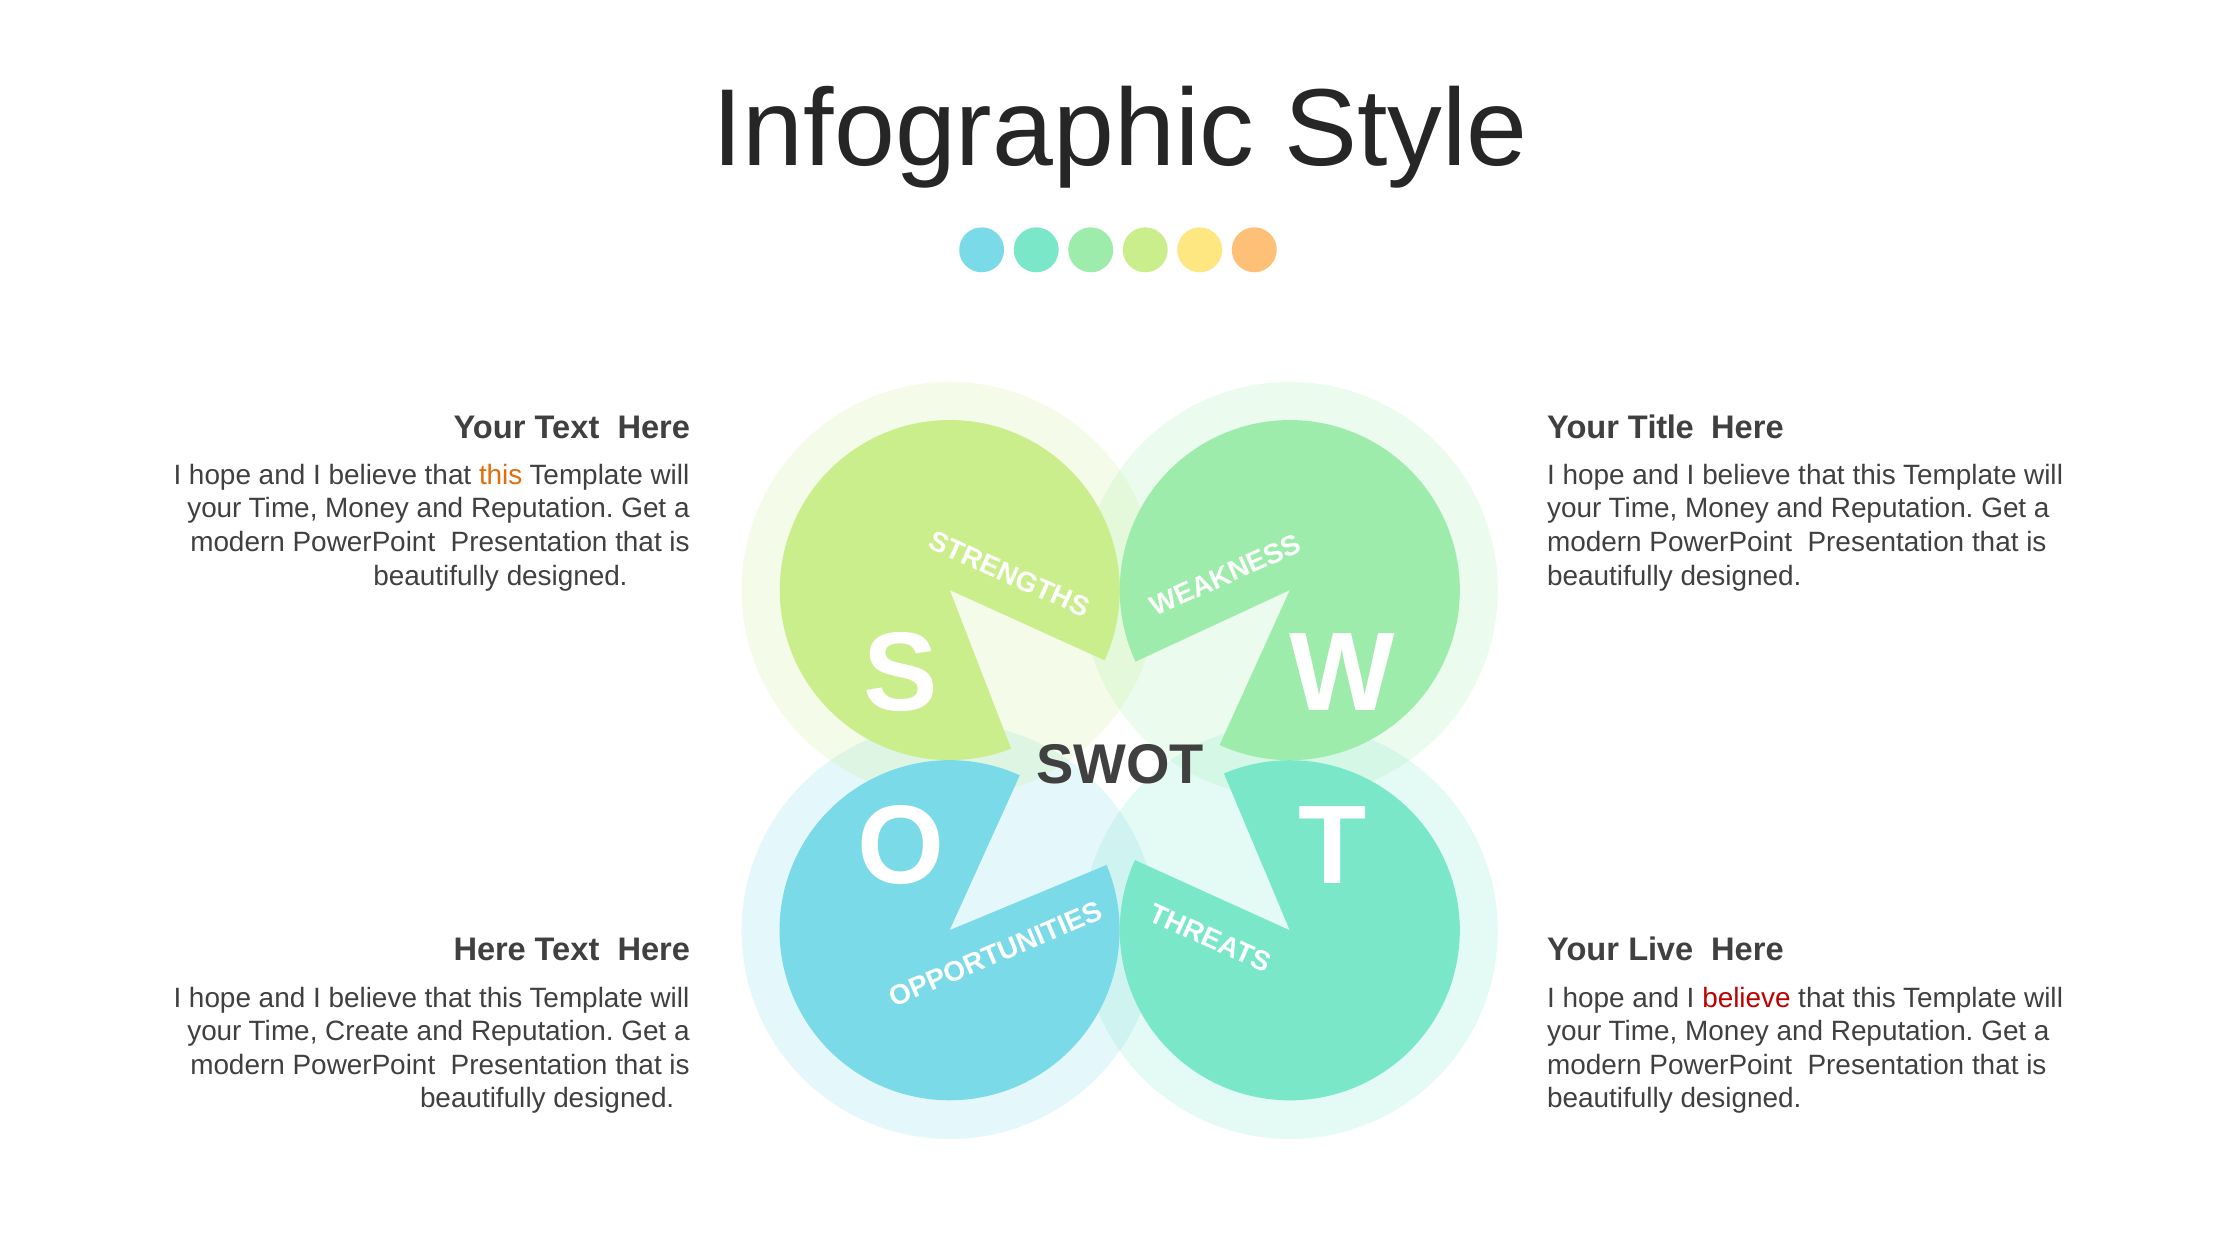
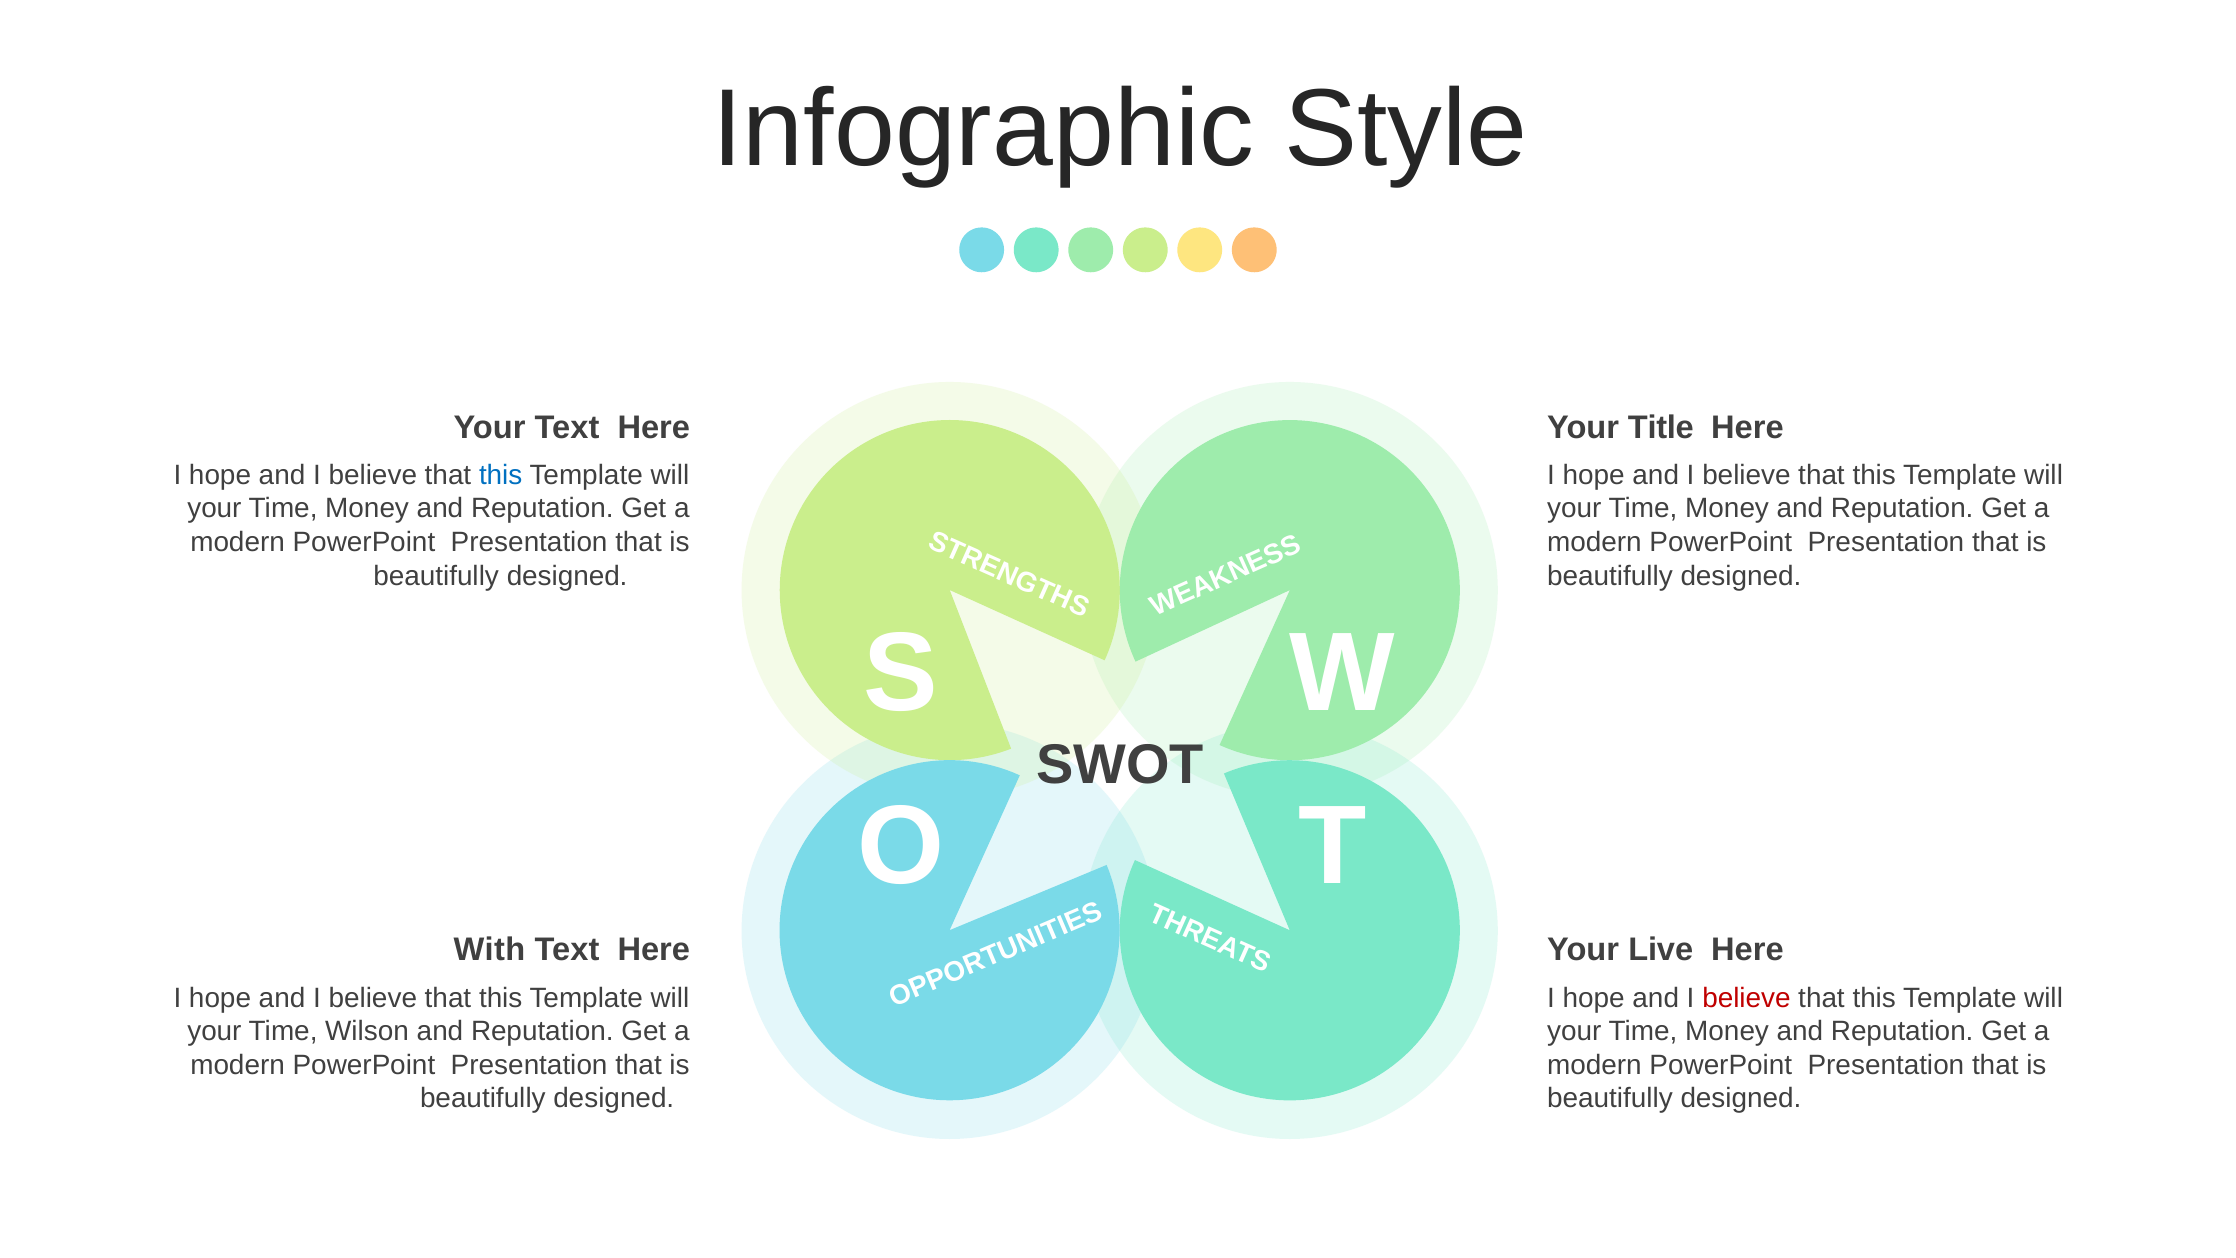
this at (501, 475) colour: orange -> blue
Here at (490, 950): Here -> With
Create: Create -> Wilson
